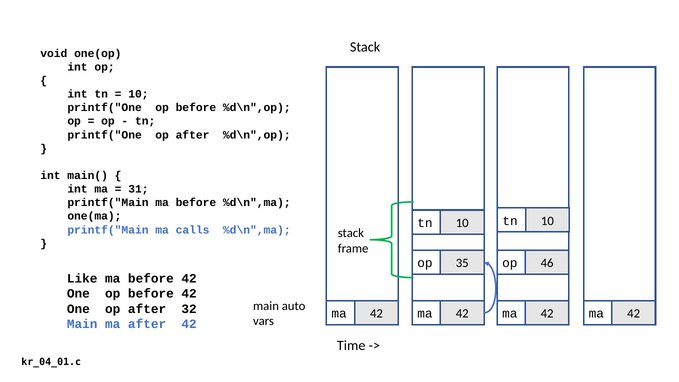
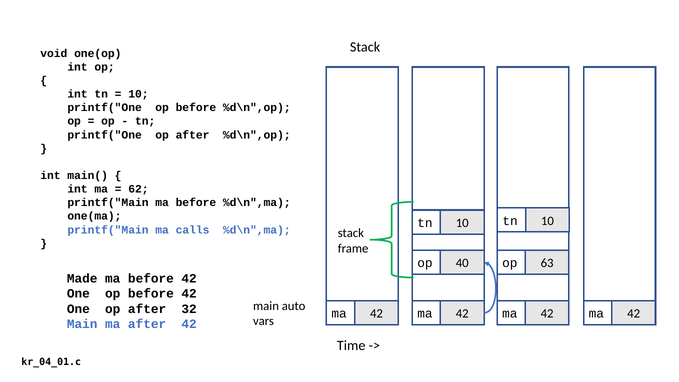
31: 31 -> 62
35: 35 -> 40
46: 46 -> 63
Like: Like -> Made
